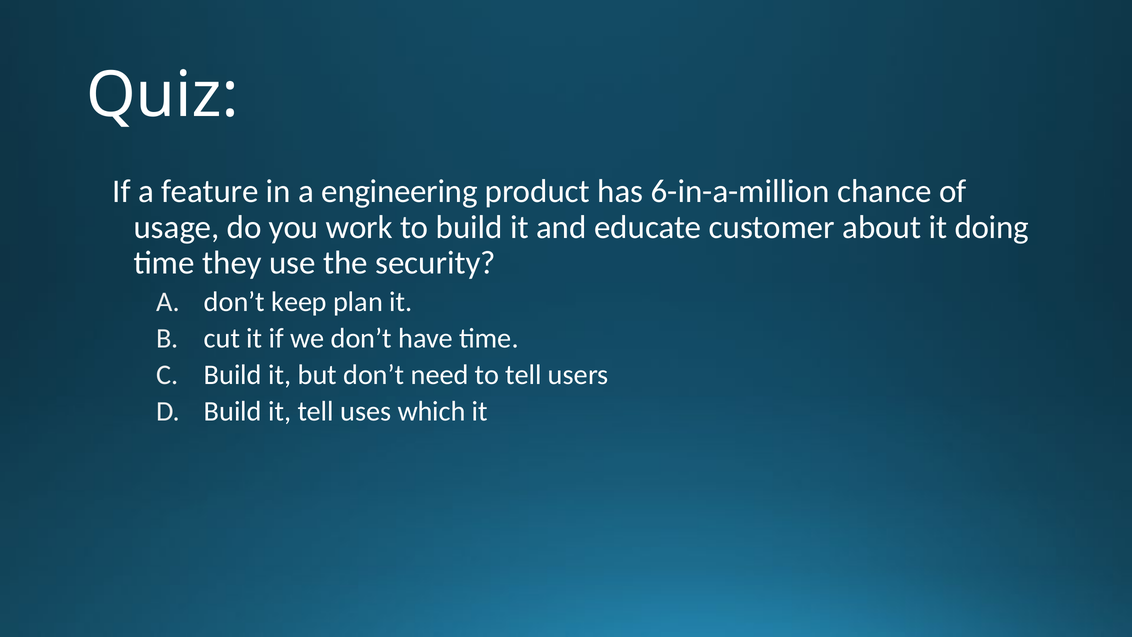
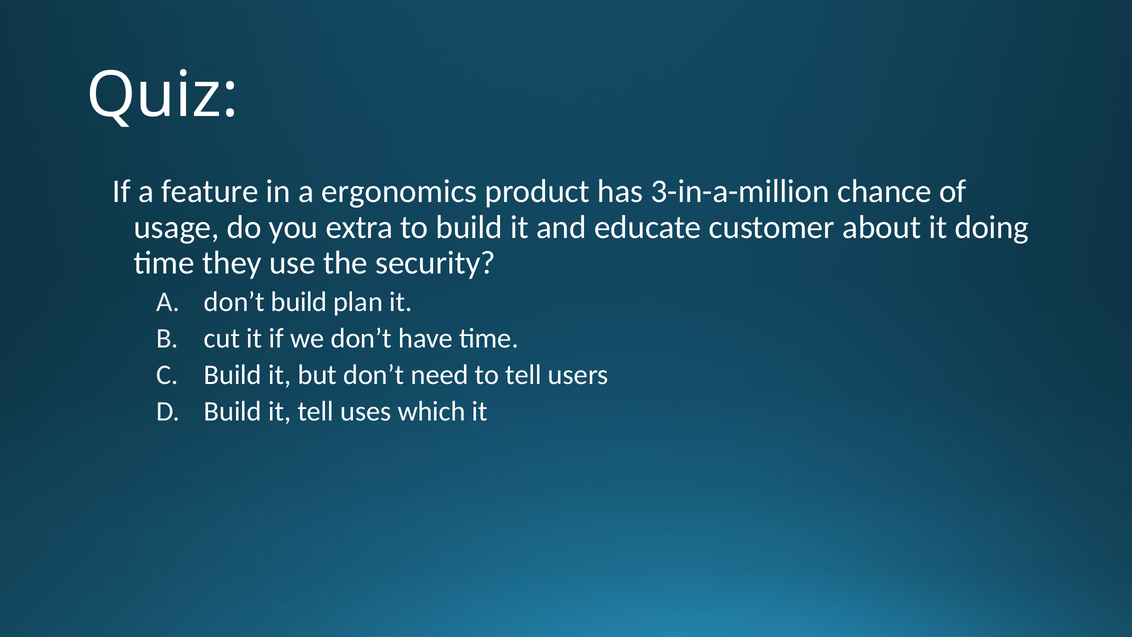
engineering: engineering -> ergonomics
6-in-a-million: 6-in-a-million -> 3-in-a-million
work: work -> extra
don’t keep: keep -> build
